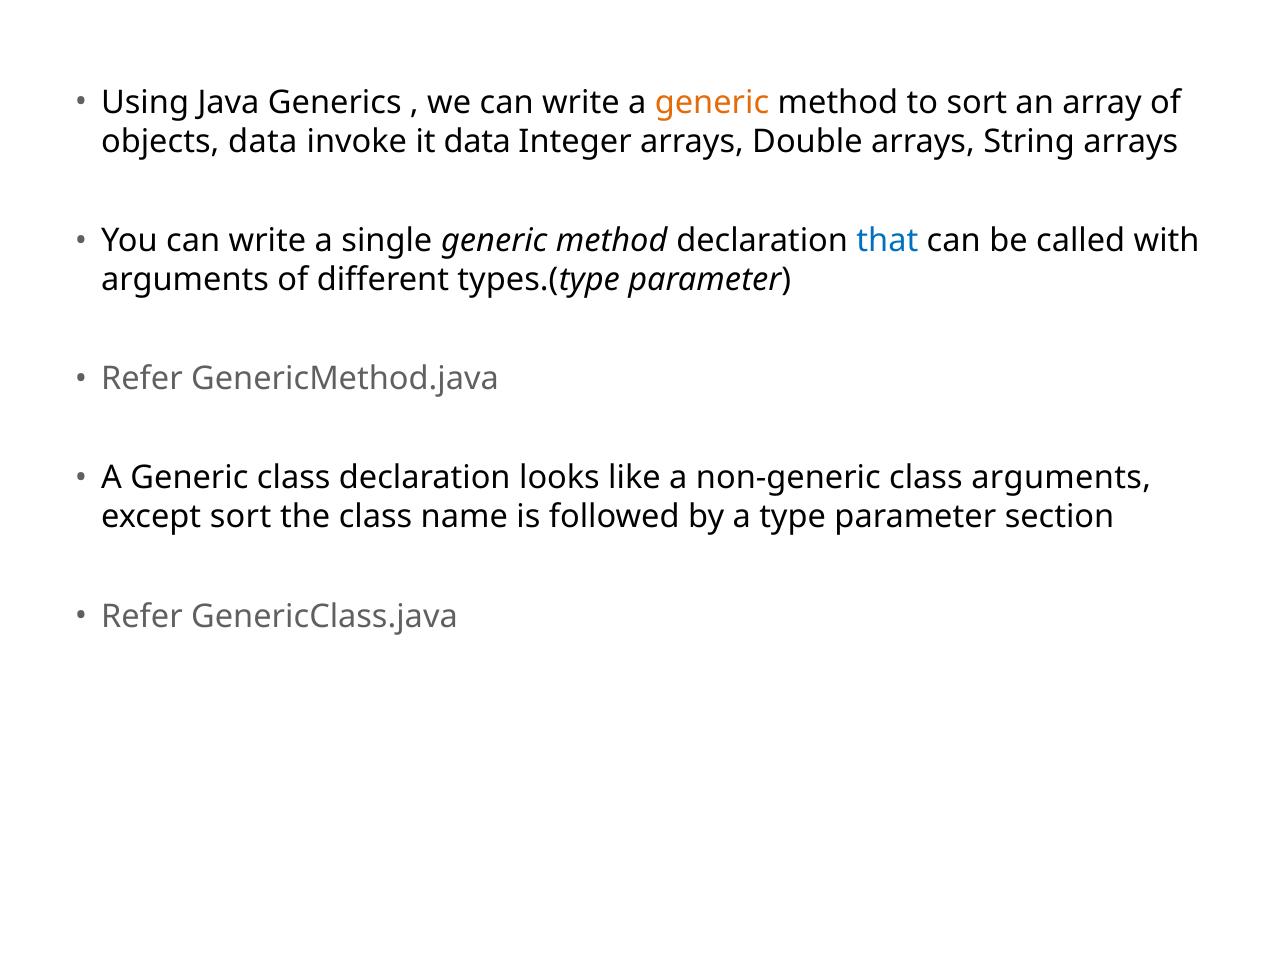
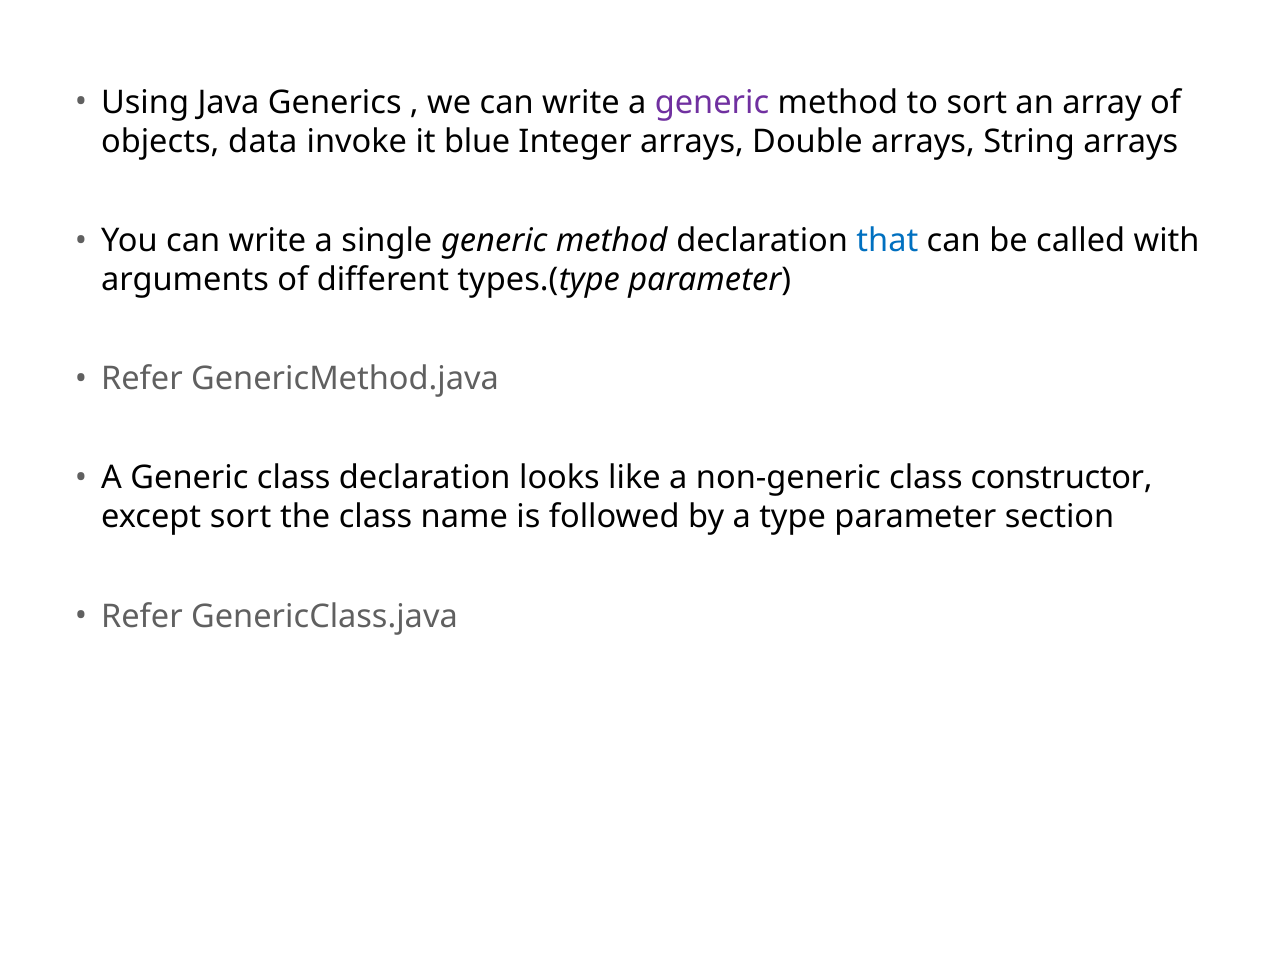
generic at (712, 102) colour: orange -> purple
it data: data -> blue
class arguments: arguments -> constructor
